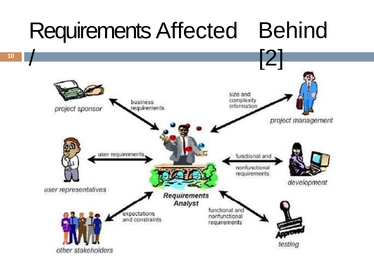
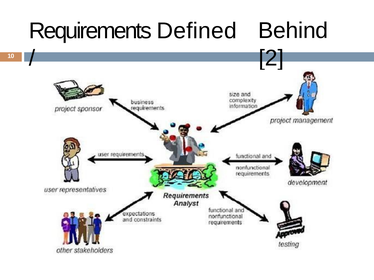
Affected: Affected -> Defined
